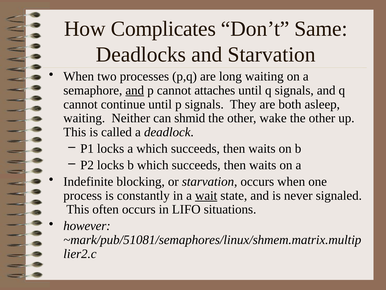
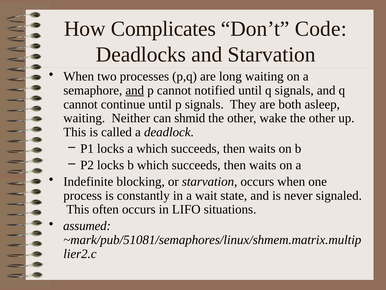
Same: Same -> Code
attaches: attaches -> notified
wait underline: present -> none
however: however -> assumed
